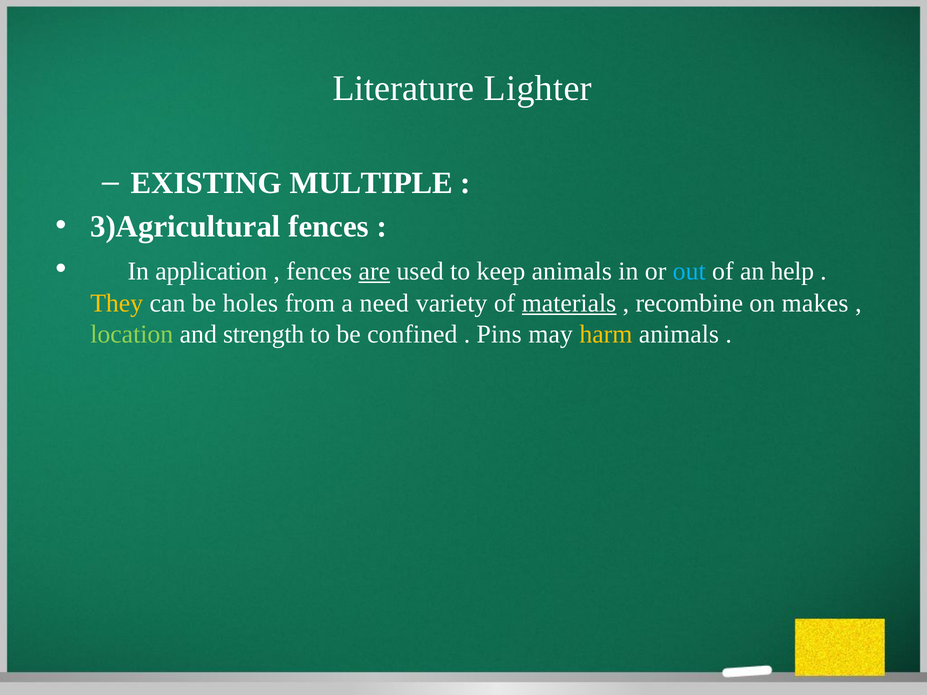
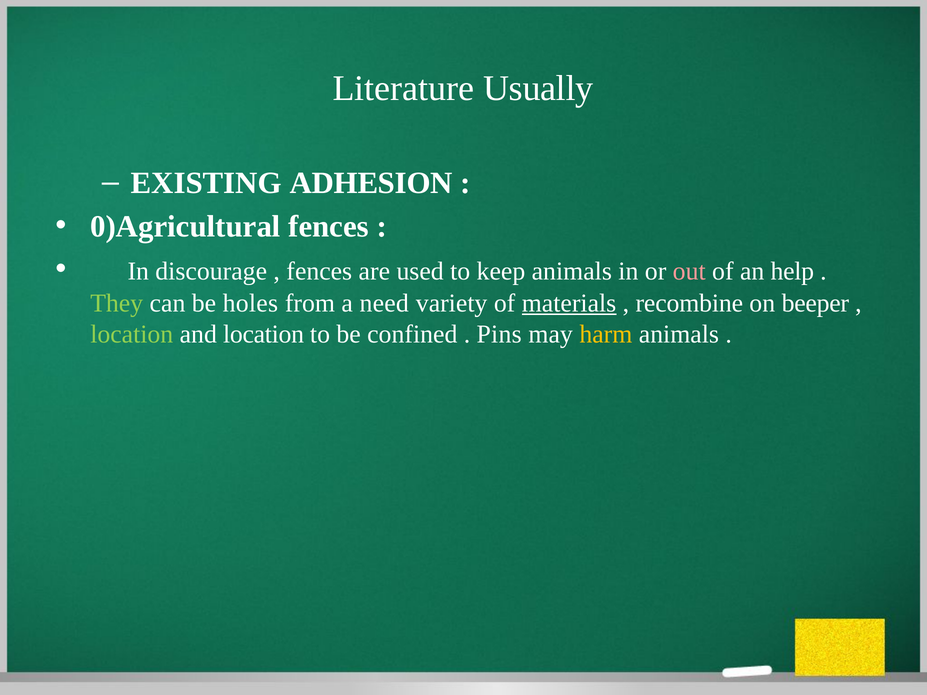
Lighter: Lighter -> Usually
MULTIPLE: MULTIPLE -> ADHESION
3)Agricultural: 3)Agricultural -> 0)Agricultural
application: application -> discourage
are underline: present -> none
out colour: light blue -> pink
They colour: yellow -> light green
makes: makes -> beeper
and strength: strength -> location
